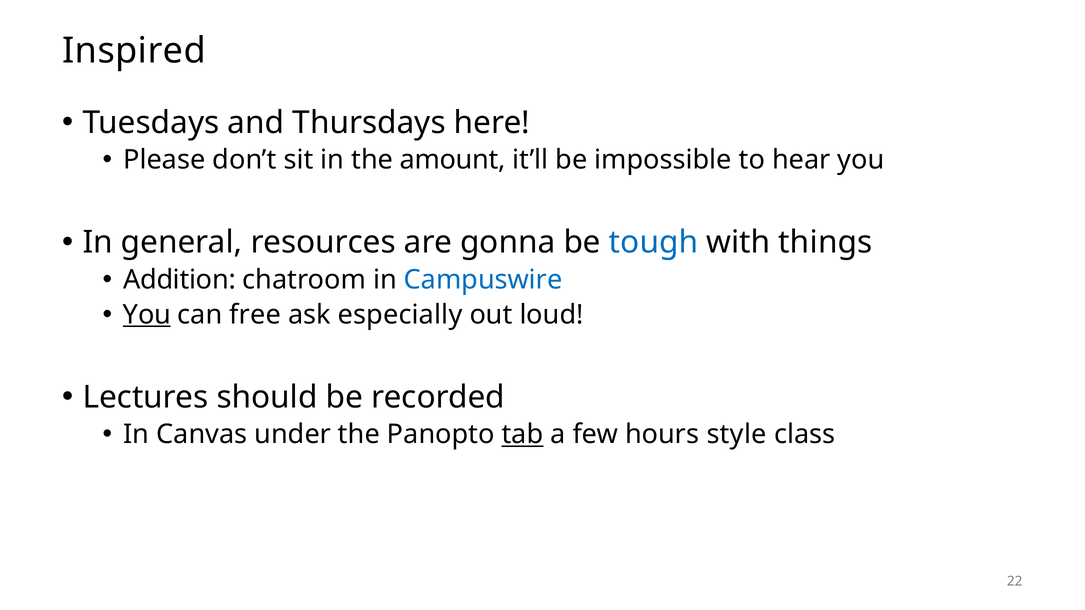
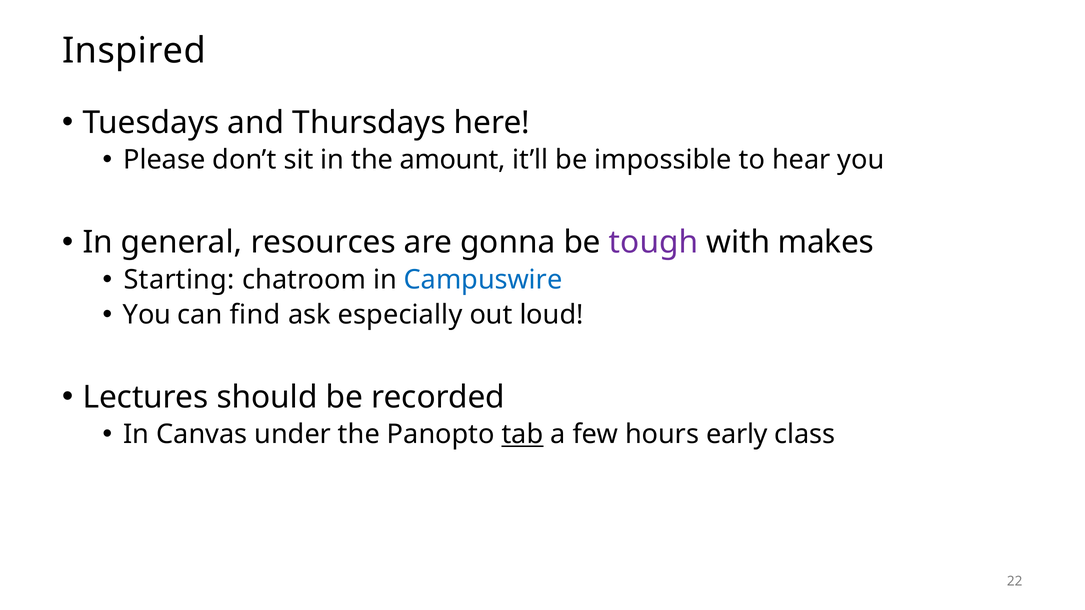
tough colour: blue -> purple
things: things -> makes
Addition: Addition -> Starting
You at (147, 315) underline: present -> none
free: free -> find
style: style -> early
